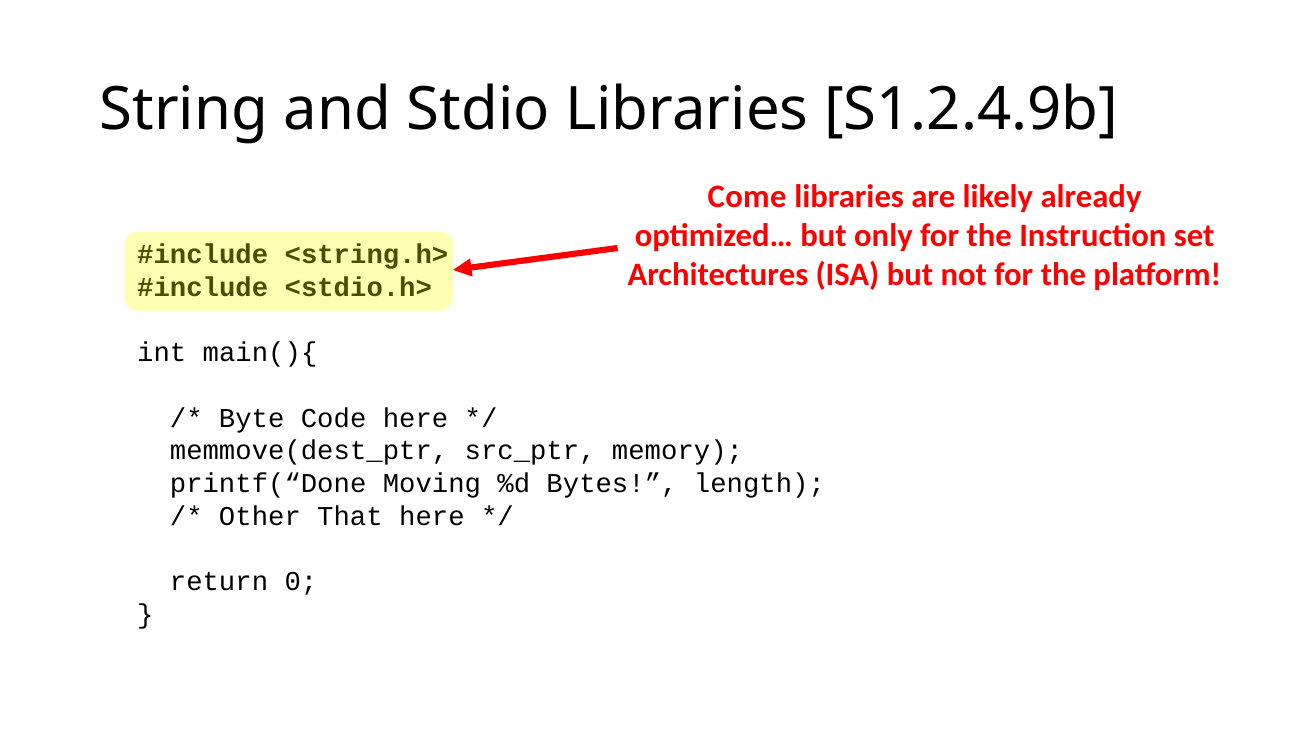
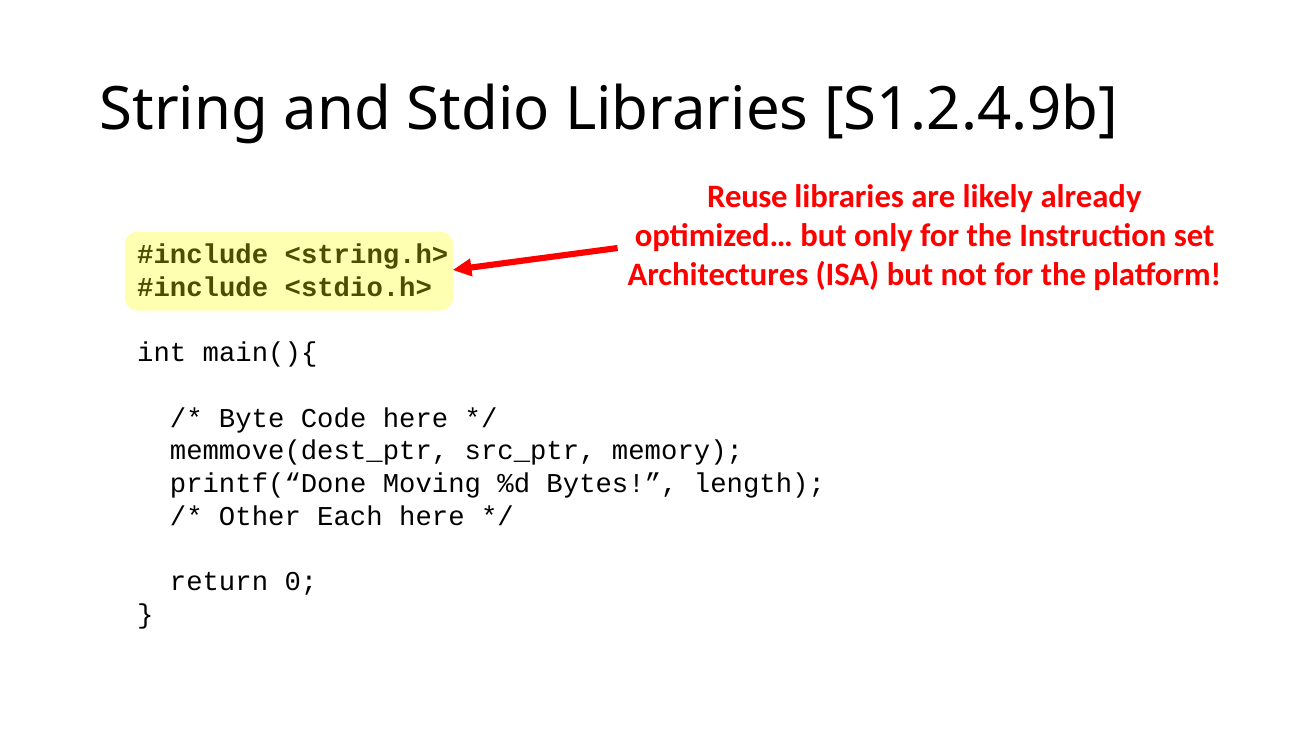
Come: Come -> Reuse
That: That -> Each
